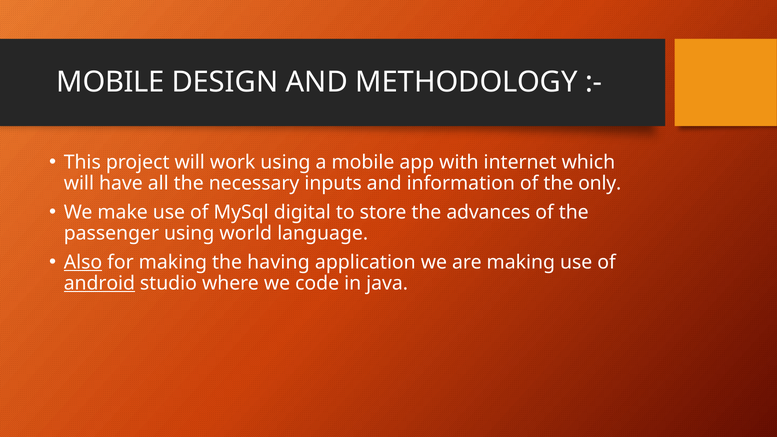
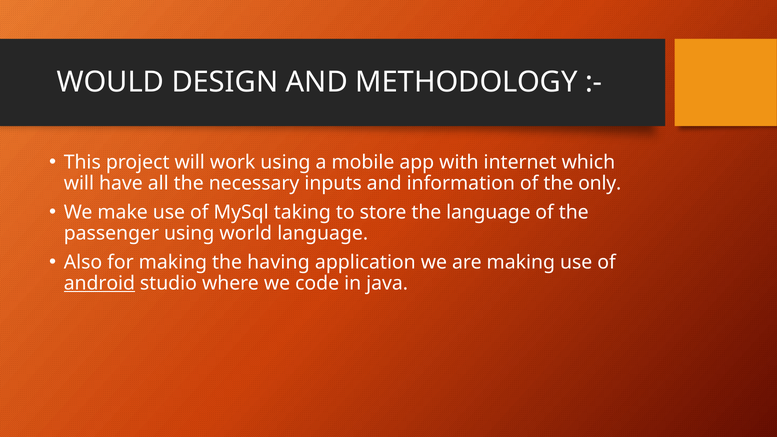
MOBILE at (110, 82): MOBILE -> WOULD
digital: digital -> taking
the advances: advances -> language
Also underline: present -> none
